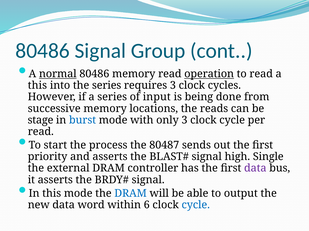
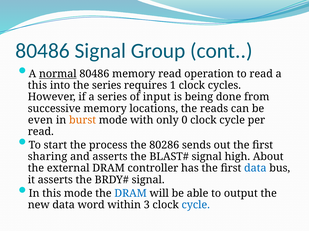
operation underline: present -> none
requires 3: 3 -> 1
stage: stage -> even
burst colour: blue -> orange
only 3: 3 -> 0
80487: 80487 -> 80286
priority: priority -> sharing
Single: Single -> About
data at (255, 169) colour: purple -> blue
6: 6 -> 3
